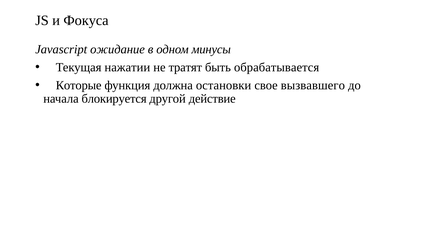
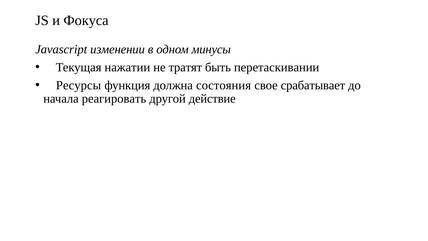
ожидание: ожидание -> изменении
обрабатывается: обрабатывается -> перетаскивании
Которые: Которые -> Ресурсы
остановки: остановки -> состояния
вызвавшего: вызвавшего -> срабатывает
блокируется: блокируется -> реагировать
